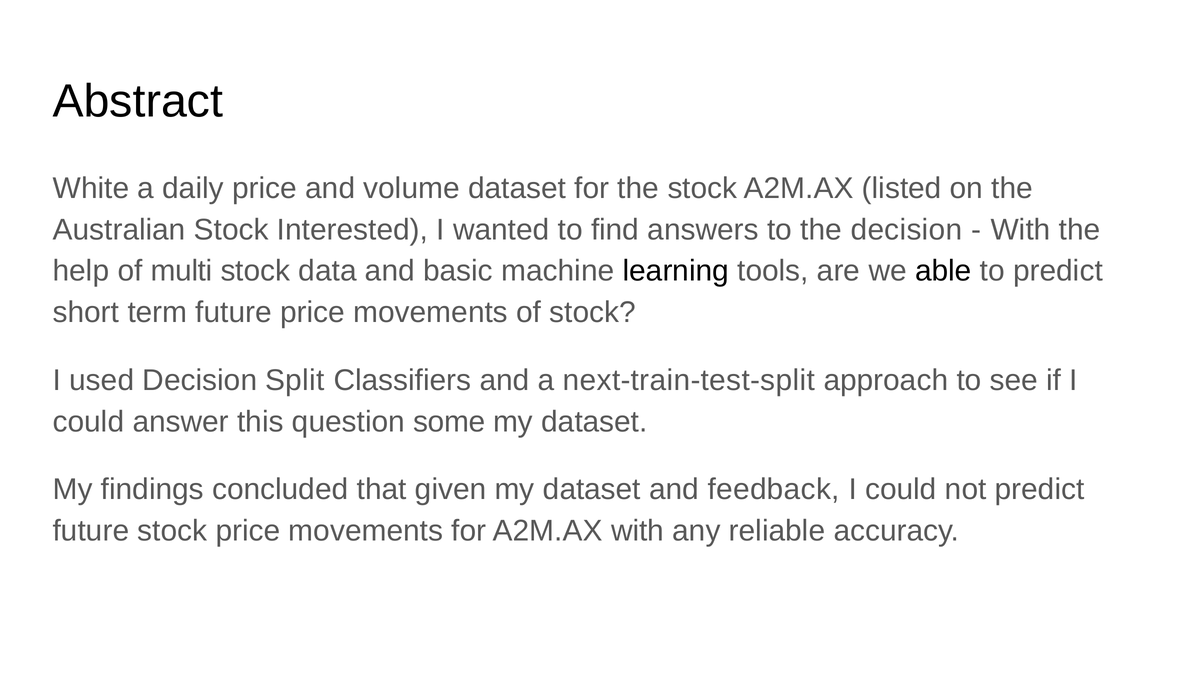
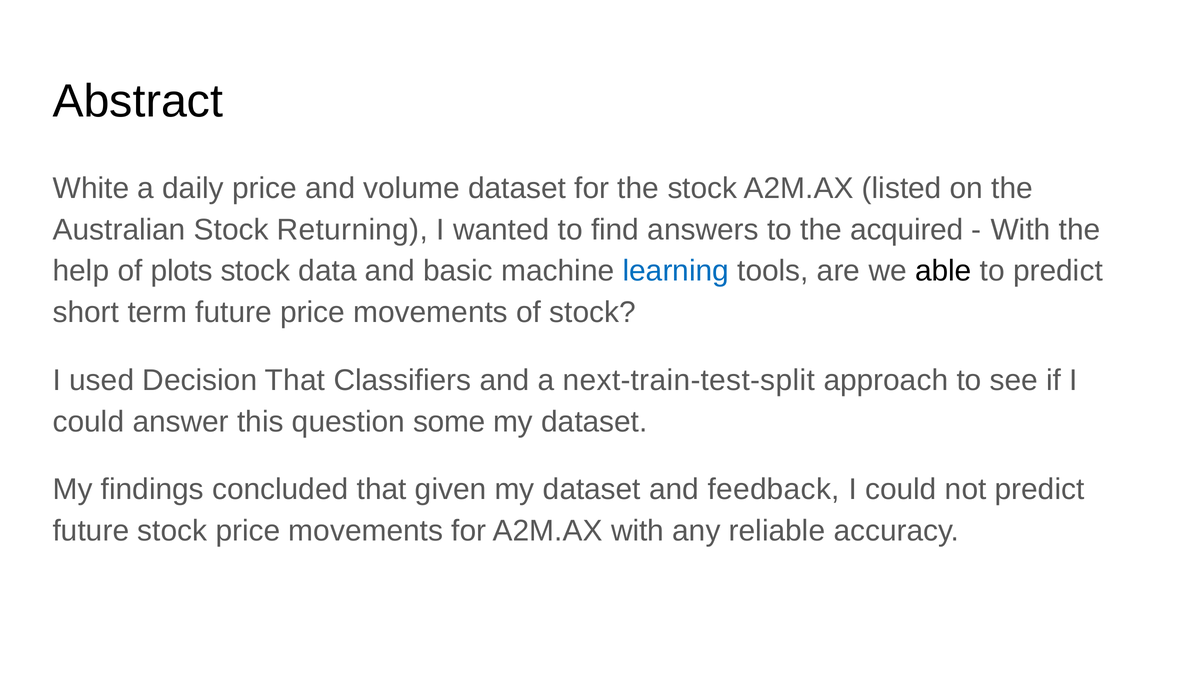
Interested: Interested -> Returning
the decision: decision -> acquired
multi: multi -> plots
learning colour: black -> blue
Decision Split: Split -> That
